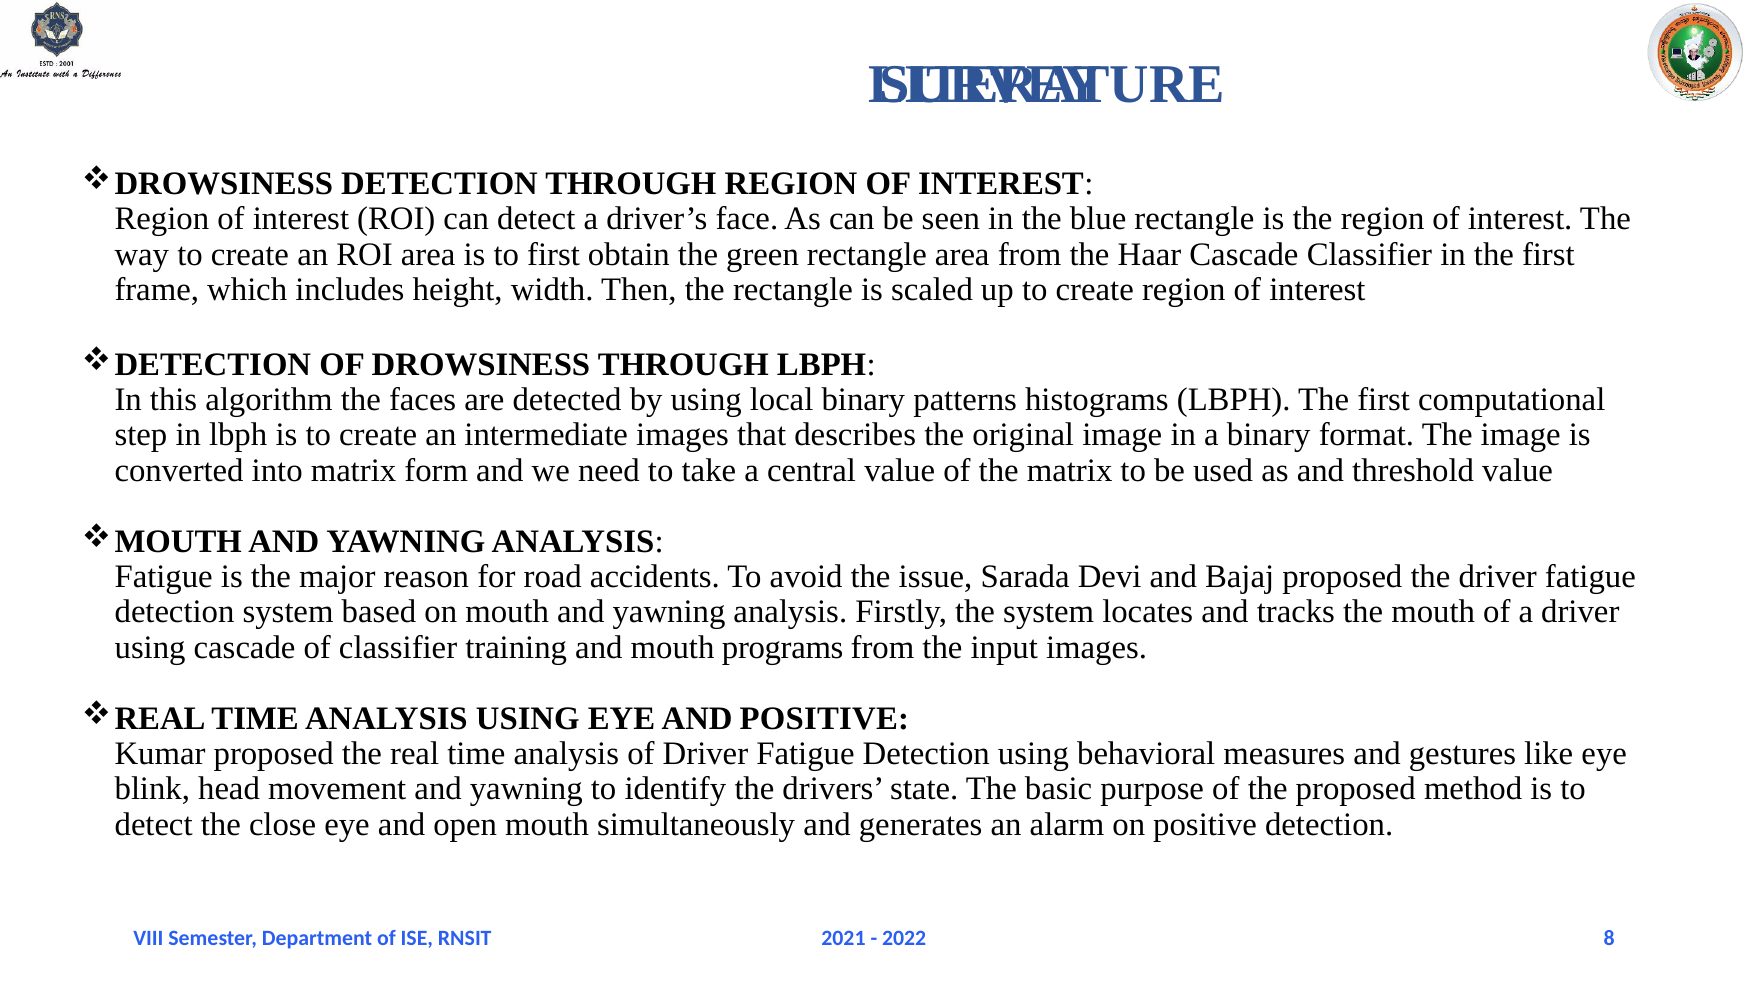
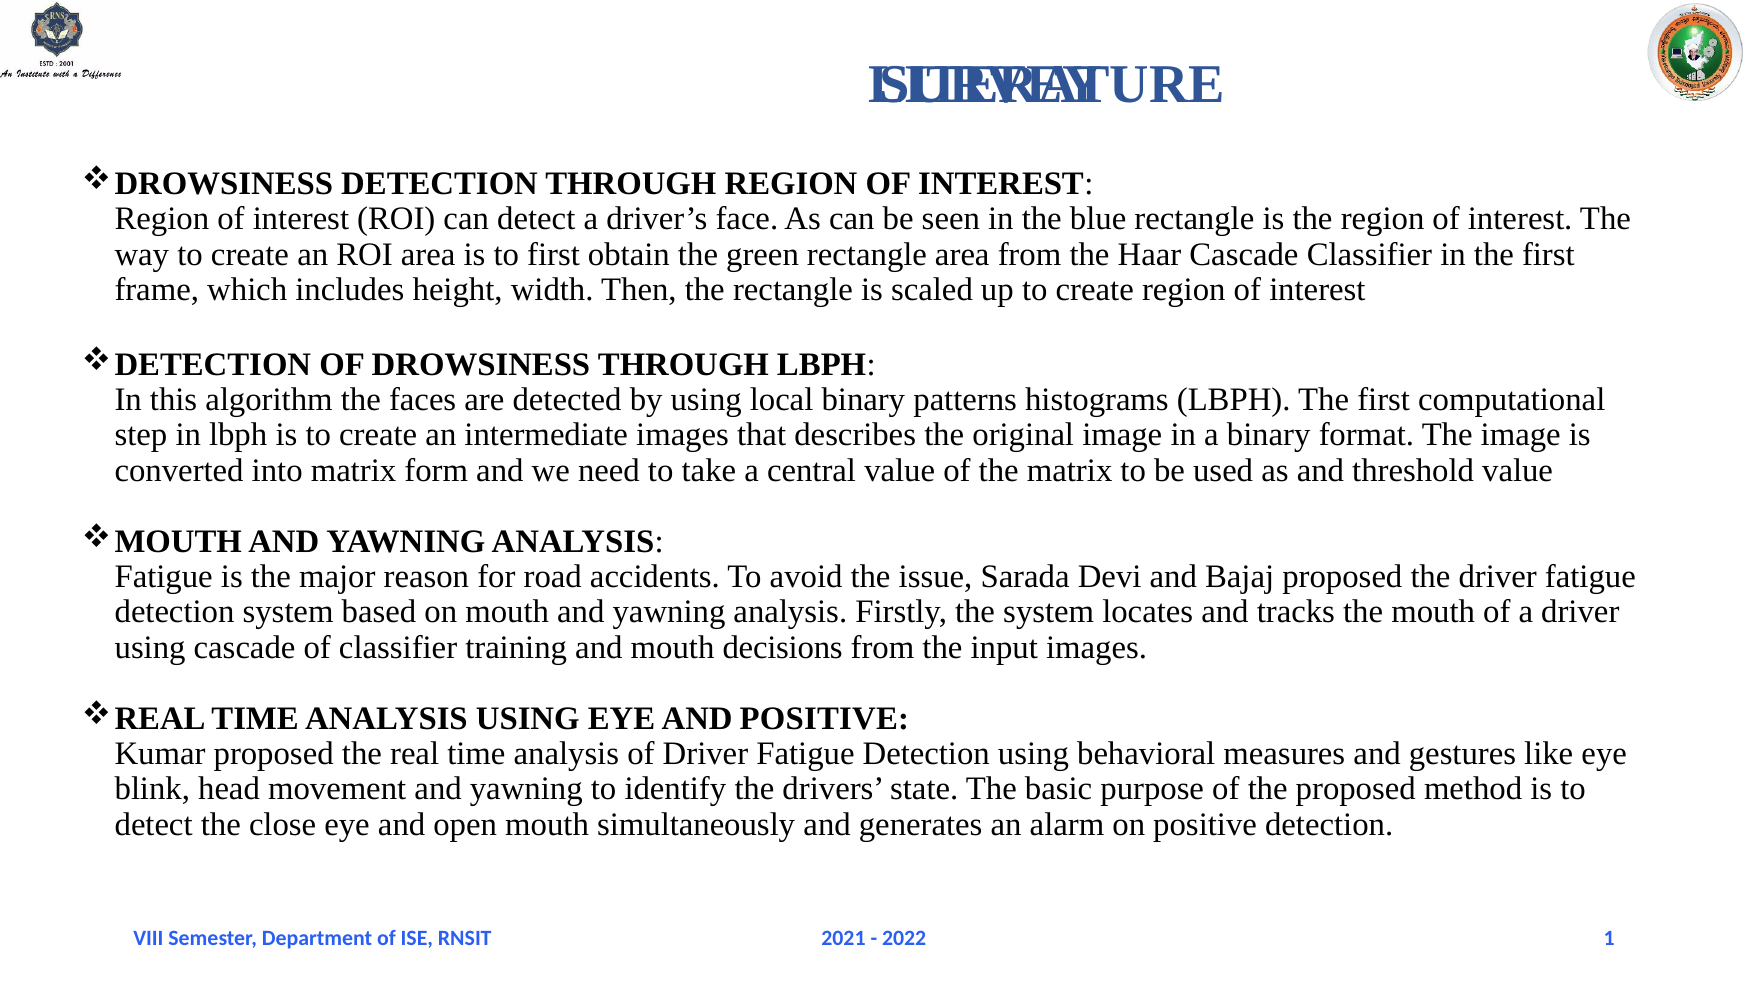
programs: programs -> decisions
8: 8 -> 1
